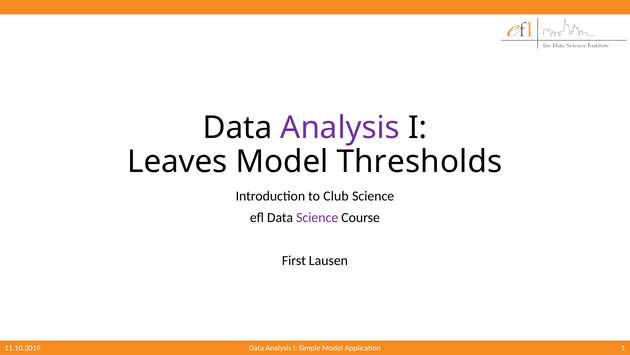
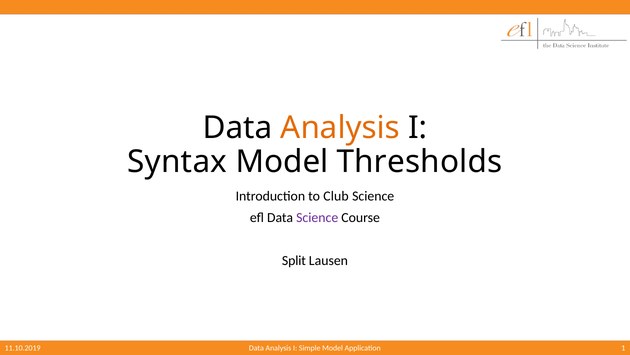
Analysis at (340, 128) colour: purple -> orange
Leaves: Leaves -> Syntax
First: First -> Split
